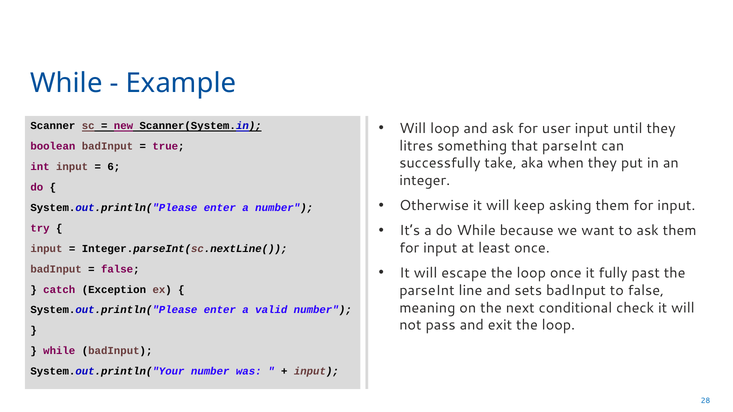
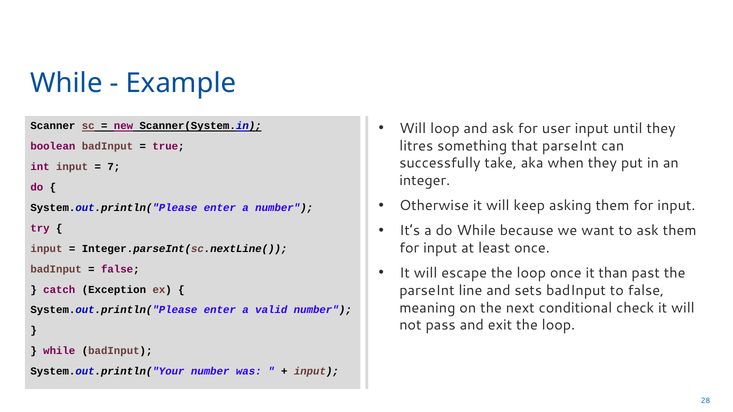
6: 6 -> 7
fully: fully -> than
